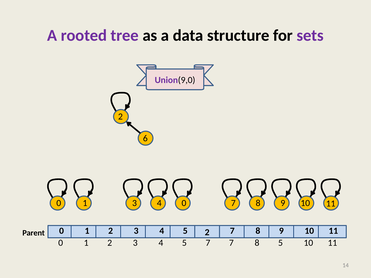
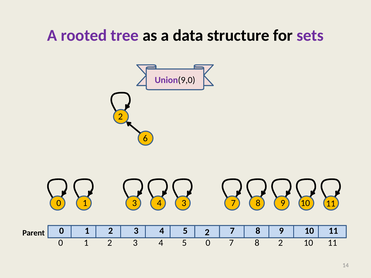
4 0: 0 -> 3
5 7: 7 -> 0
8 5: 5 -> 2
